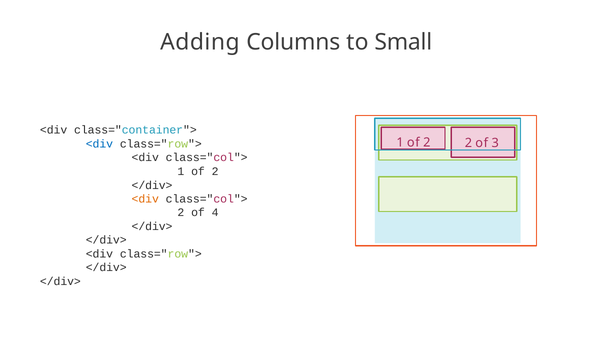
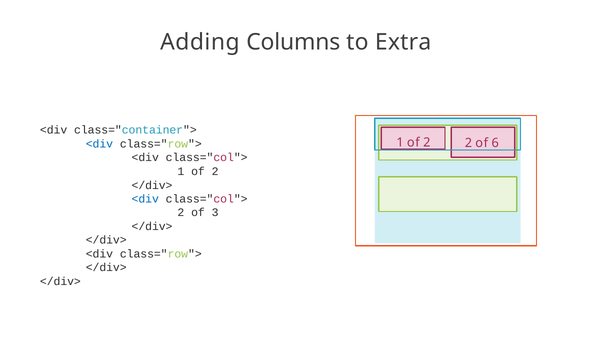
Small: Small -> Extra
3: 3 -> 6
<div at (145, 199) colour: orange -> blue
4: 4 -> 3
